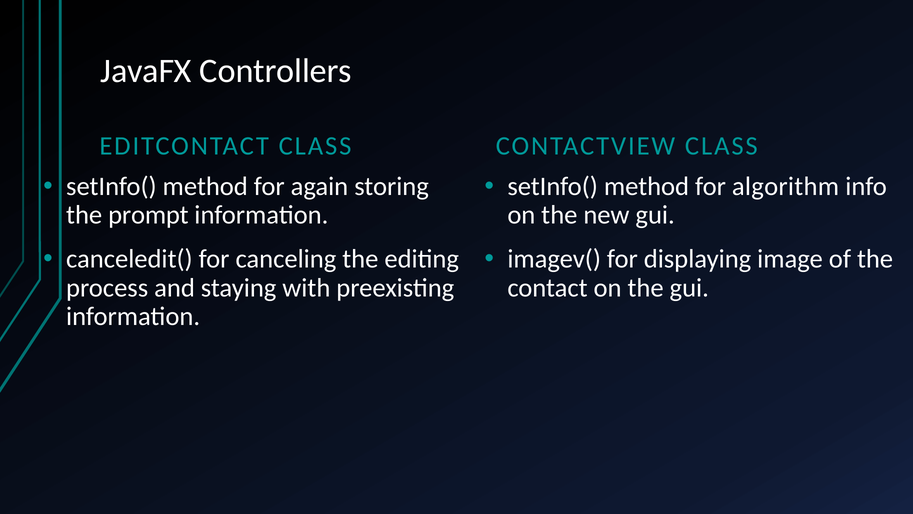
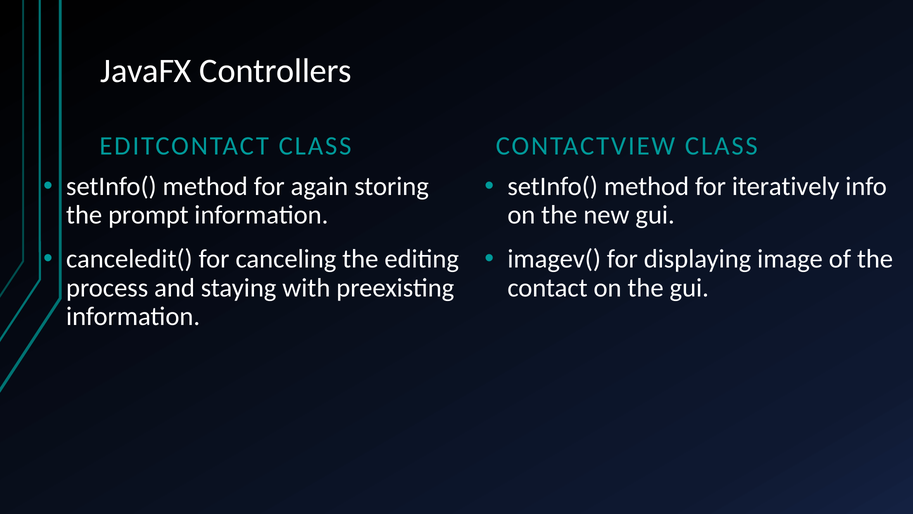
algorithm: algorithm -> iteratively
